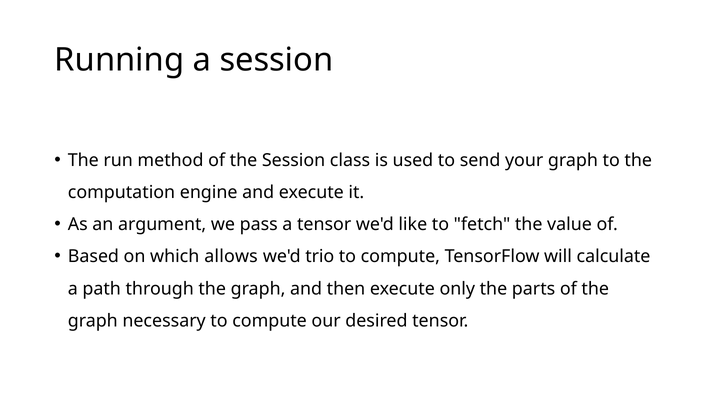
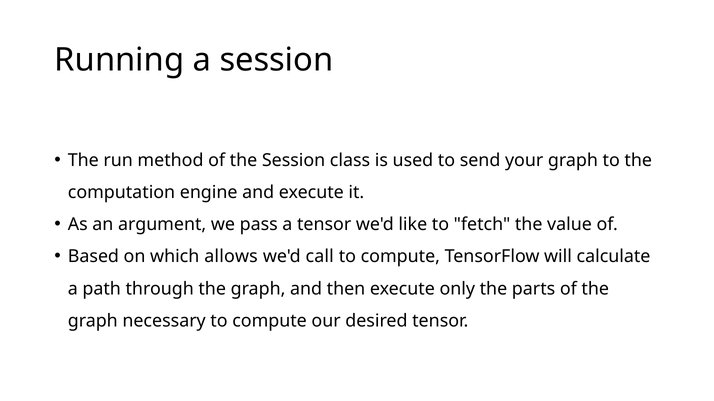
trio: trio -> call
